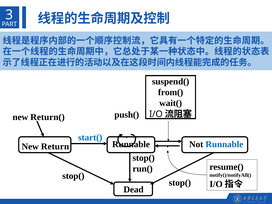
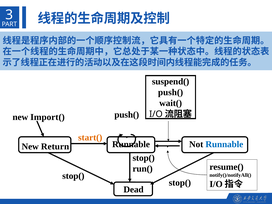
from( at (171, 92): from( -> push(
Return(: Return( -> Import(
start( colour: blue -> orange
